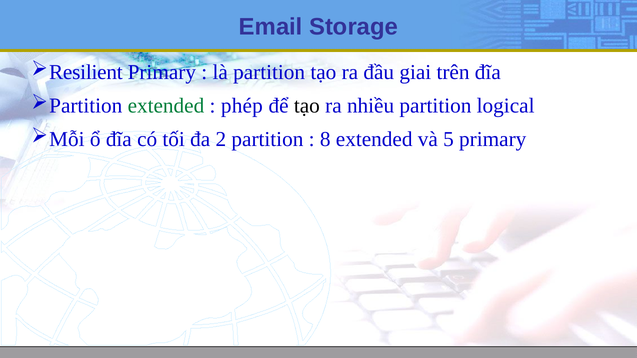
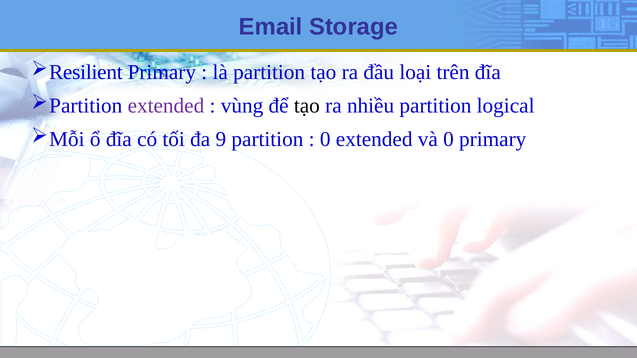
giai: giai -> loại
extended at (166, 106) colour: green -> purple
phép: phép -> vùng
2: 2 -> 9
8 at (325, 139): 8 -> 0
và 5: 5 -> 0
